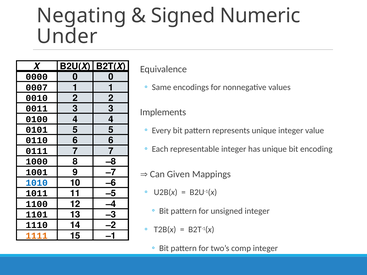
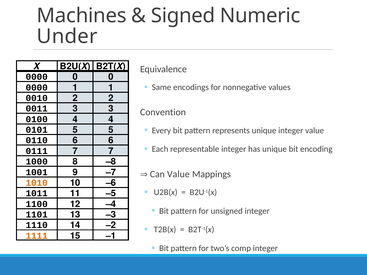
Negating: Negating -> Machines
0007 at (37, 88): 0007 -> 0000
Implements: Implements -> Convention
Can Given: Given -> Value
1010 colour: blue -> orange
